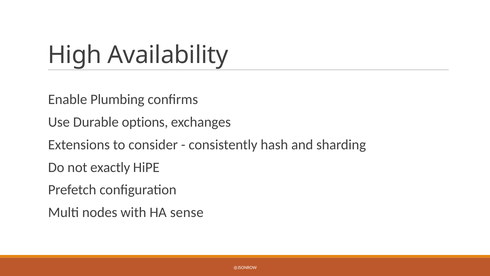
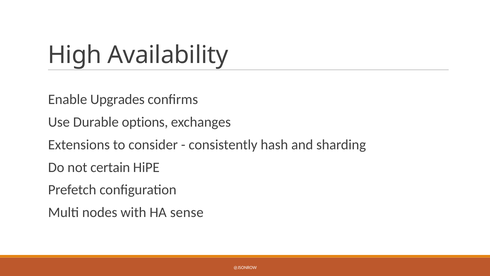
Plumbing: Plumbing -> Upgrades
exactly: exactly -> certain
